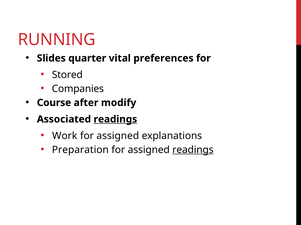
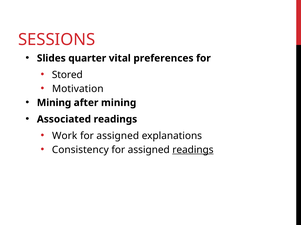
RUNNING: RUNNING -> SESSIONS
Companies: Companies -> Motivation
Course at (54, 103): Course -> Mining
after modify: modify -> mining
readings at (115, 120) underline: present -> none
Preparation: Preparation -> Consistency
